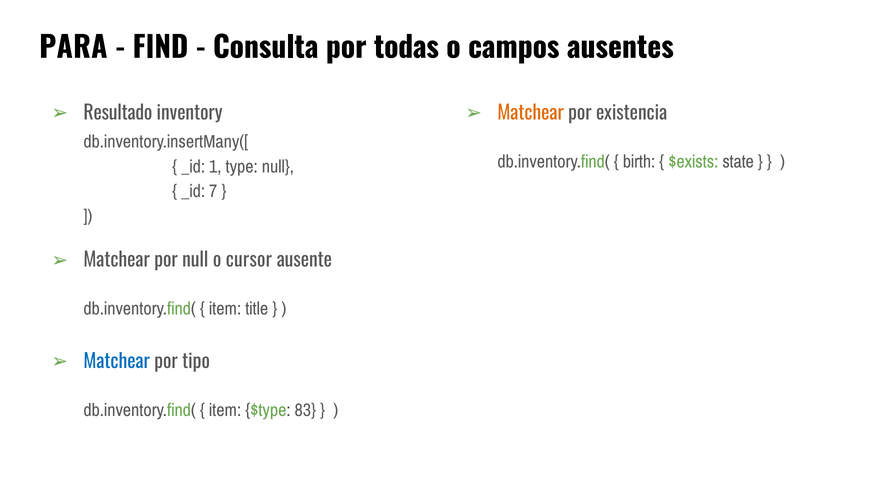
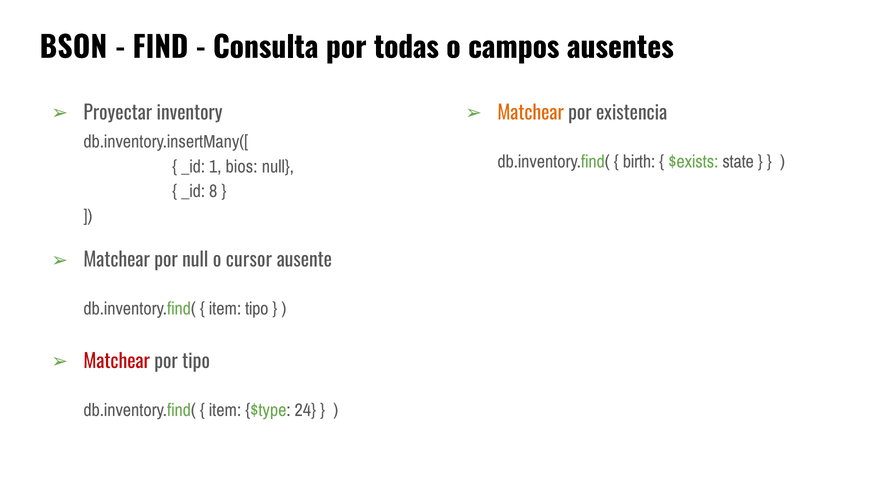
PARA: PARA -> BSON
Resultado: Resultado -> Proyectar
type: type -> bios
7: 7 -> 8
item title: title -> tipo
Matchear at (117, 362) colour: blue -> red
83: 83 -> 24
